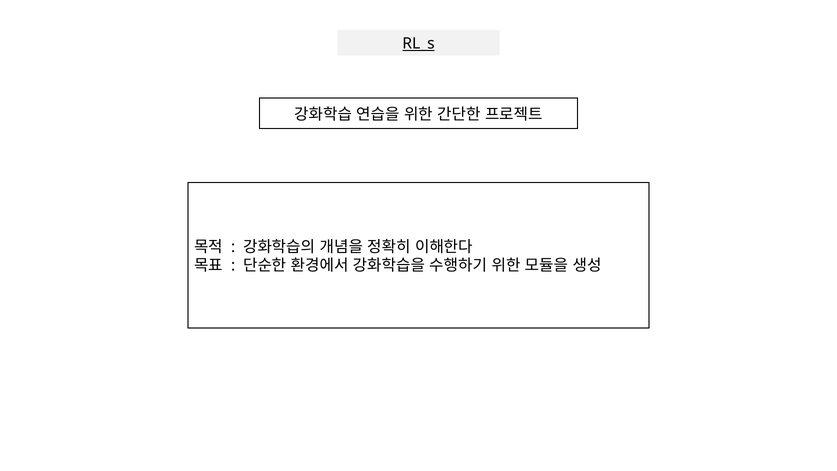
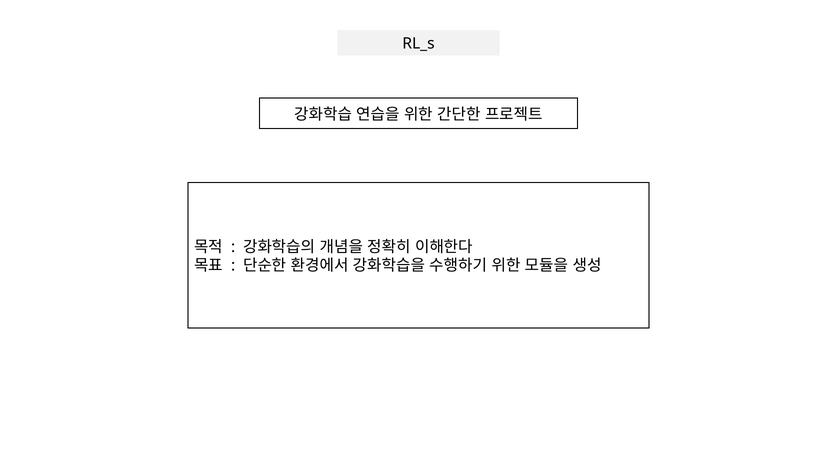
RL_s underline: present -> none
